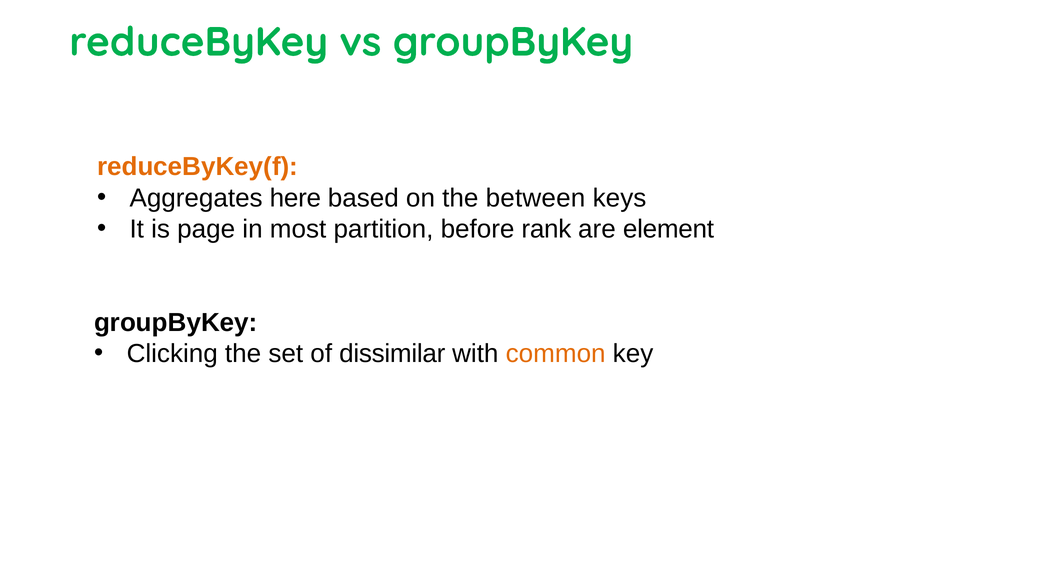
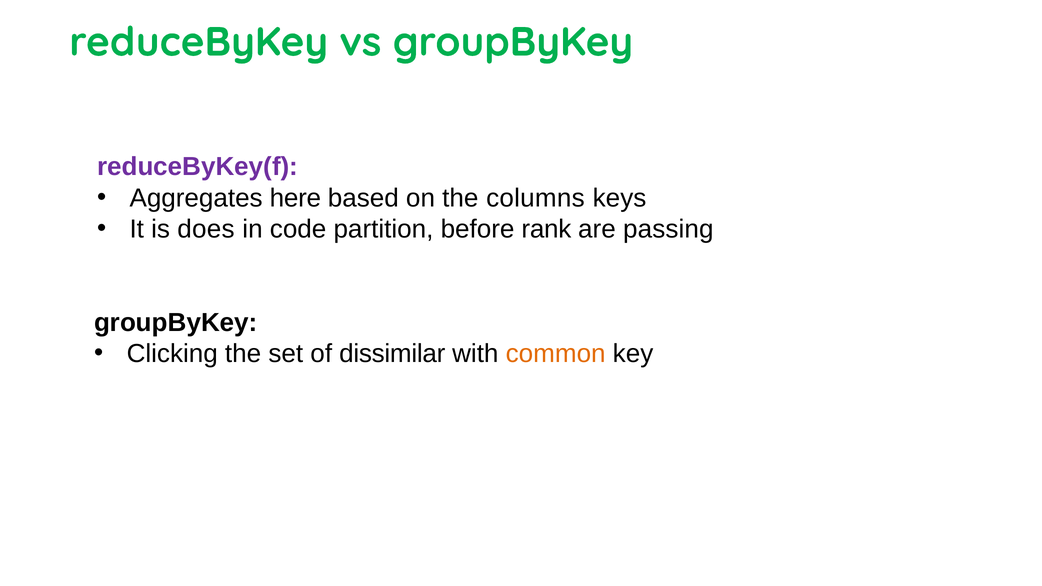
reduceByKey(f colour: orange -> purple
between: between -> columns
page: page -> does
most: most -> code
element: element -> passing
